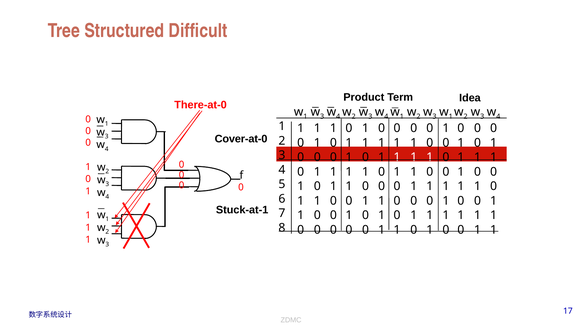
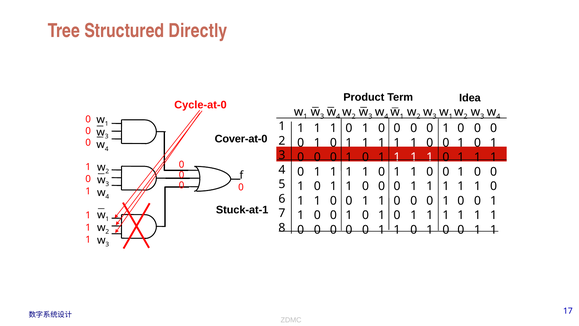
Difficult: Difficult -> Directly
There-at-0: There-at-0 -> Cycle-at-0
